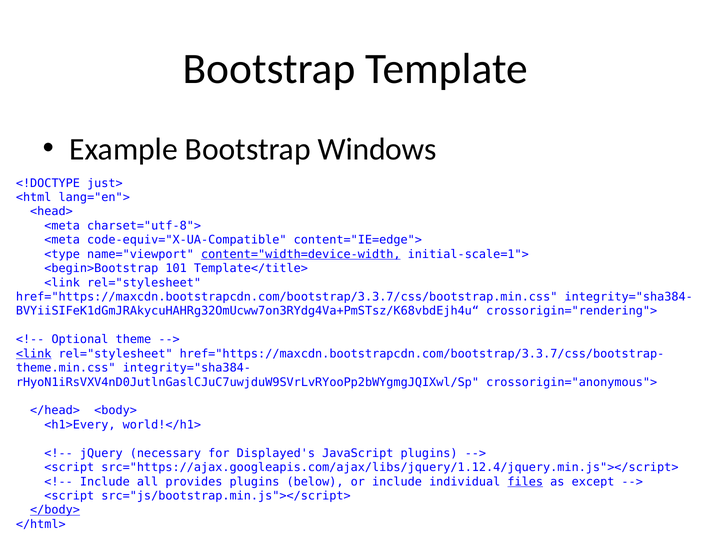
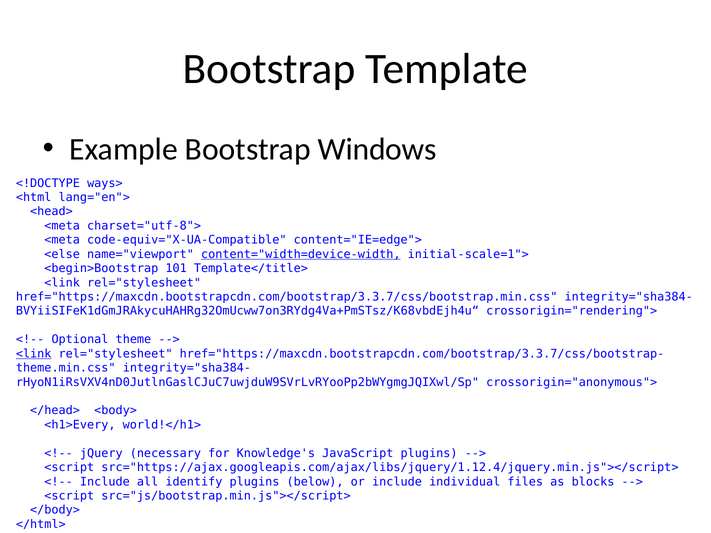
just>: just> -> ways>
<type: <type -> <else
Displayed's: Displayed's -> Knowledge's
provides: provides -> identify
files underline: present -> none
except: except -> blocks
</body> underline: present -> none
